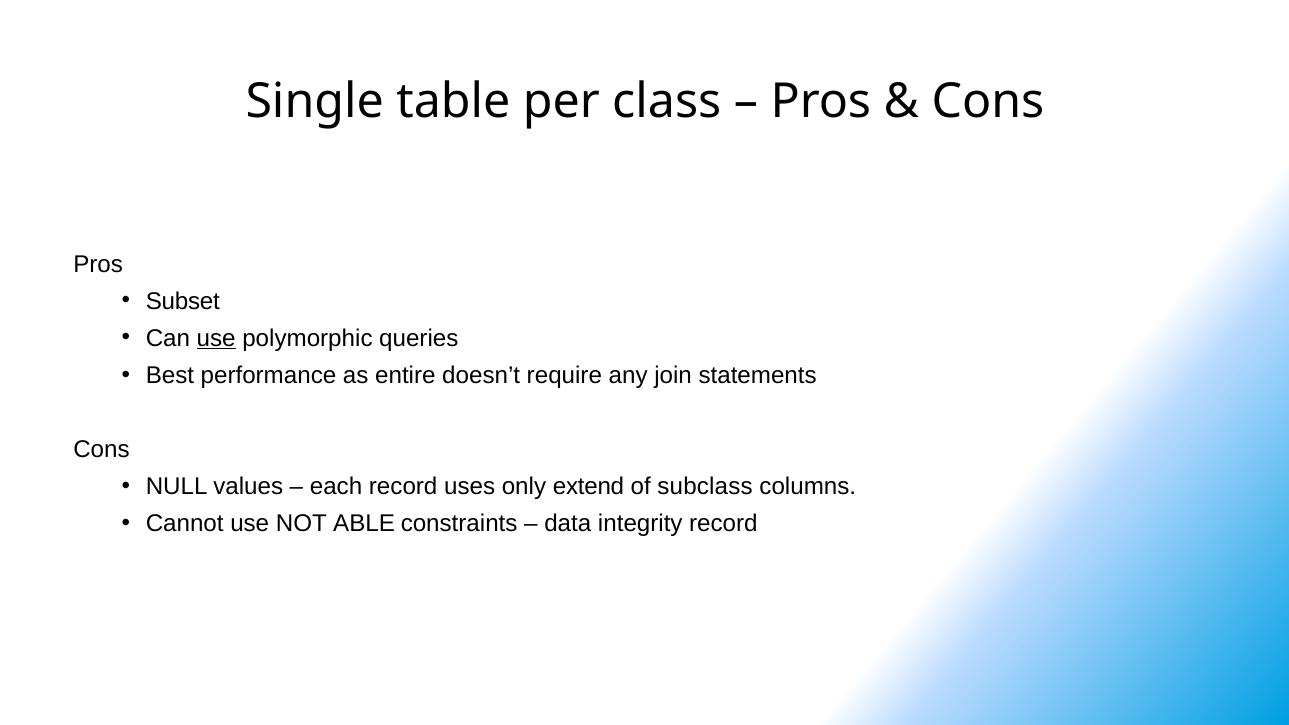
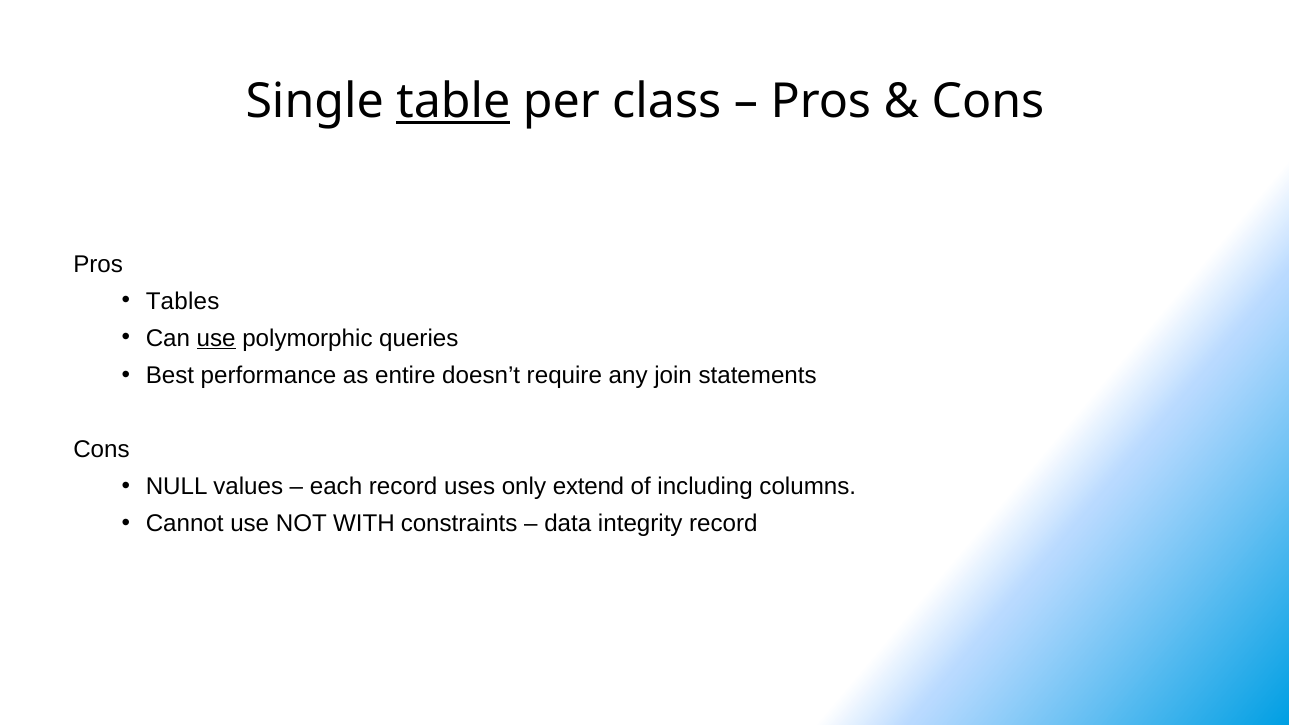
table underline: none -> present
Subset: Subset -> Tables
subclass: subclass -> including
ABLE: ABLE -> WITH
